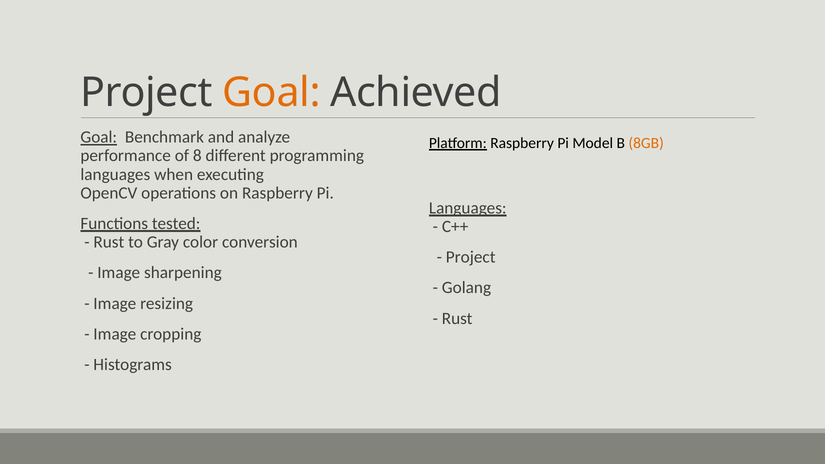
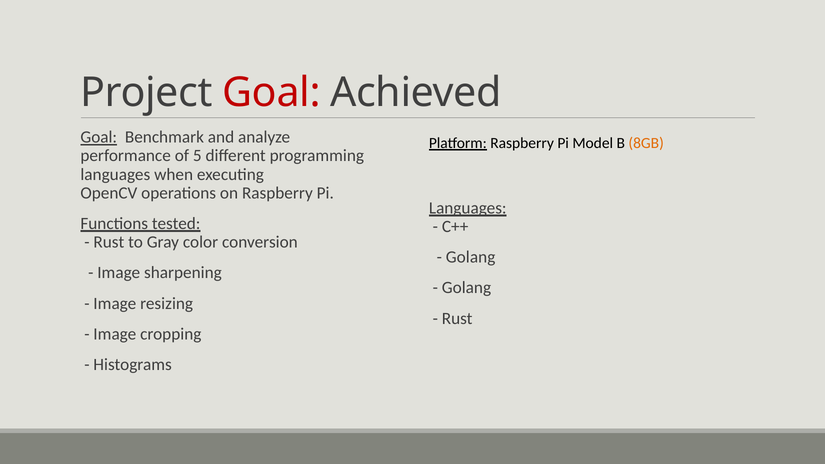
Goal at (272, 92) colour: orange -> red
8: 8 -> 5
Project at (471, 257): Project -> Golang
